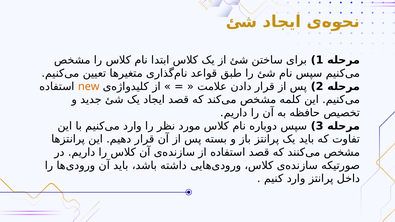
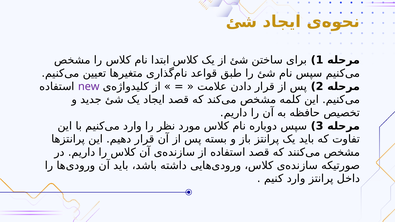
new colour: orange -> purple
